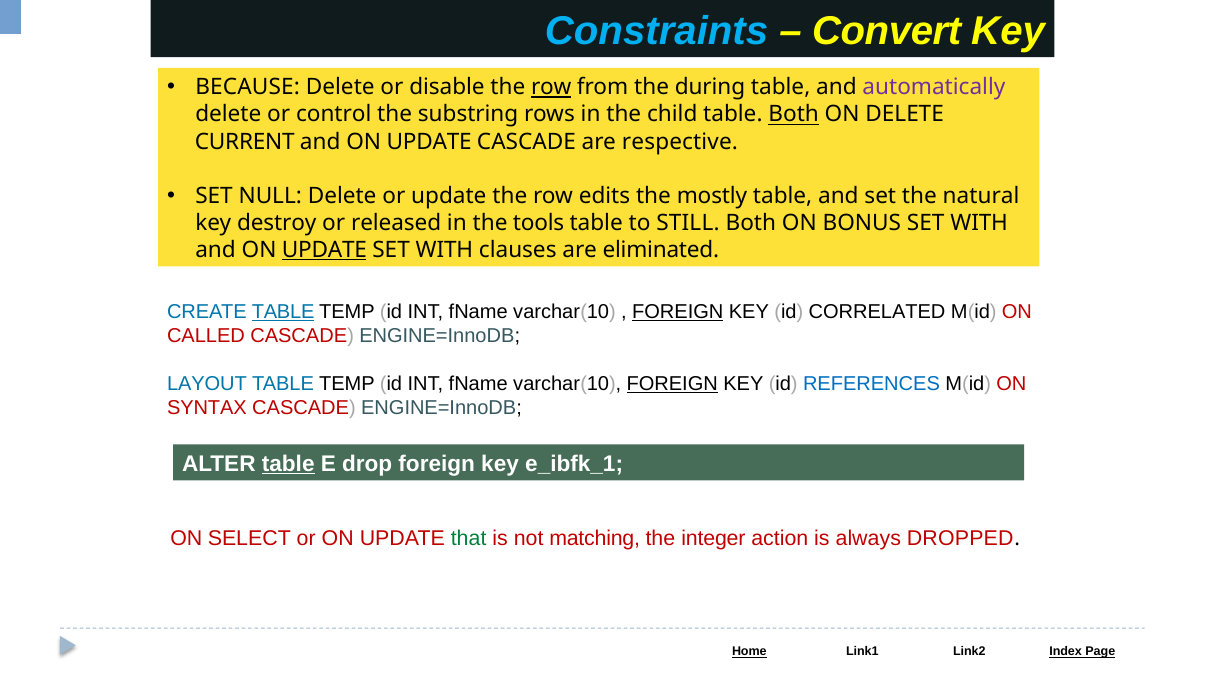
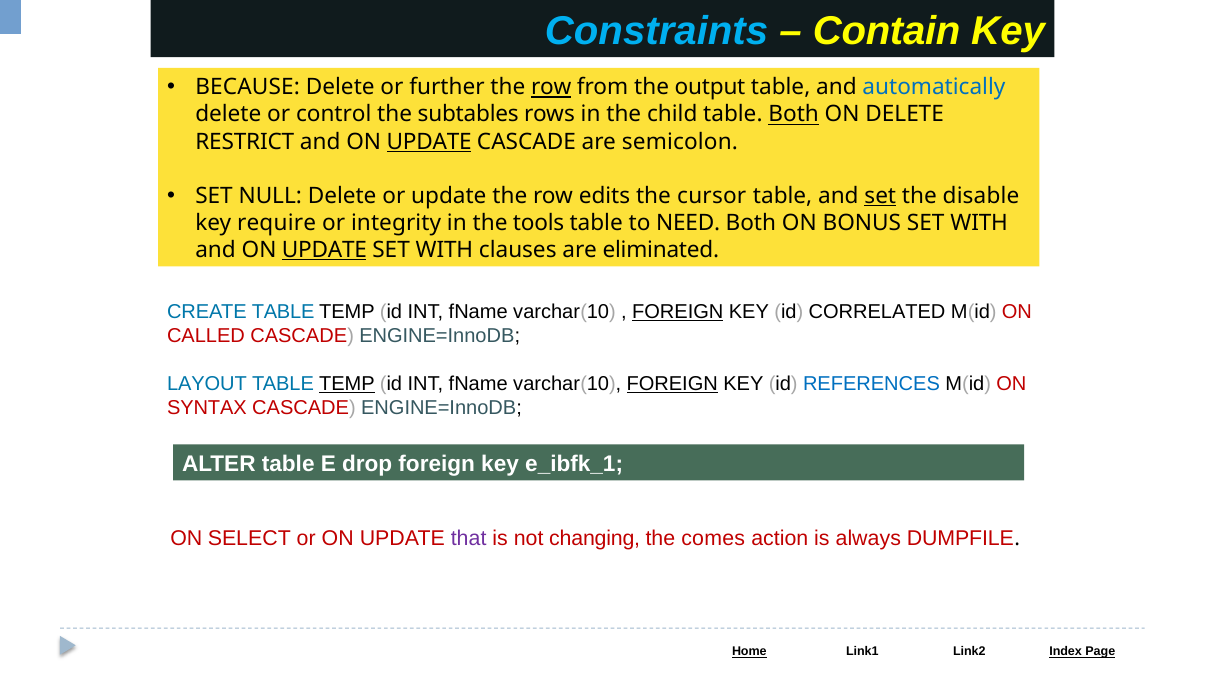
Convert: Convert -> Contain
disable: disable -> further
during: during -> output
automatically colour: purple -> blue
substring: substring -> subtables
CURRENT: CURRENT -> RESTRICT
UPDATE at (429, 142) underline: none -> present
respective: respective -> semicolon
mostly: mostly -> cursor
set at (880, 196) underline: none -> present
natural: natural -> disable
destroy: destroy -> require
released: released -> integrity
STILL: STILL -> NEED
TABLE at (283, 312) underline: present -> none
TEMP at (347, 384) underline: none -> present
table at (288, 464) underline: present -> none
that colour: green -> purple
matching: matching -> changing
integer: integer -> comes
DROPPED: DROPPED -> DUMPFILE
